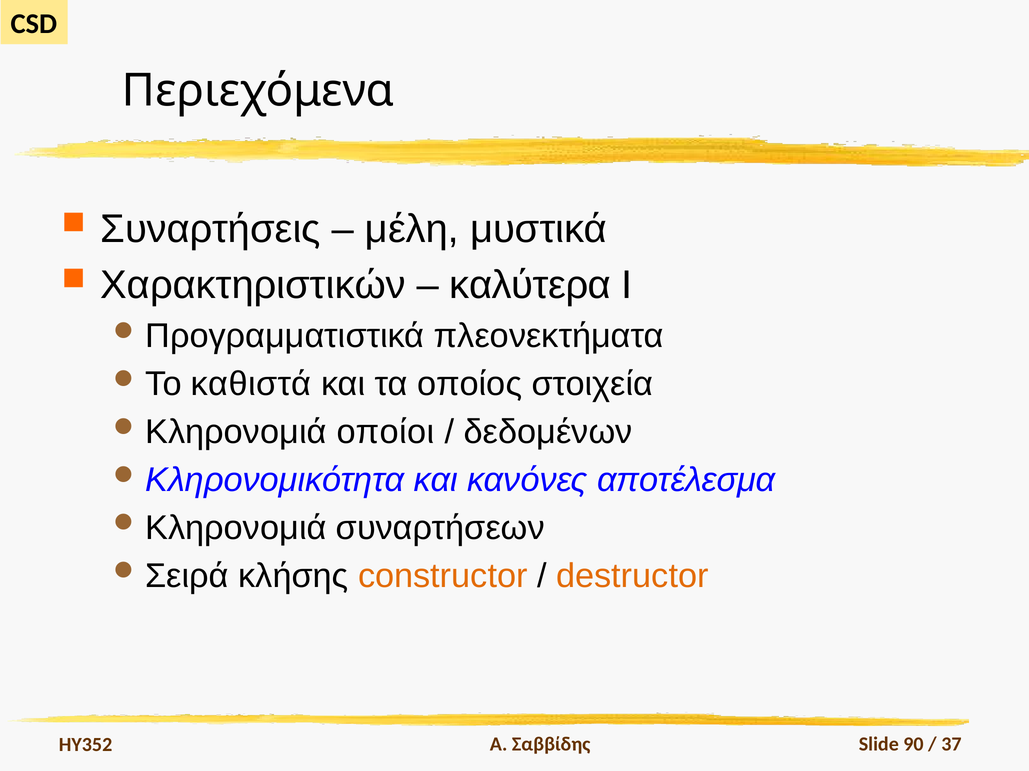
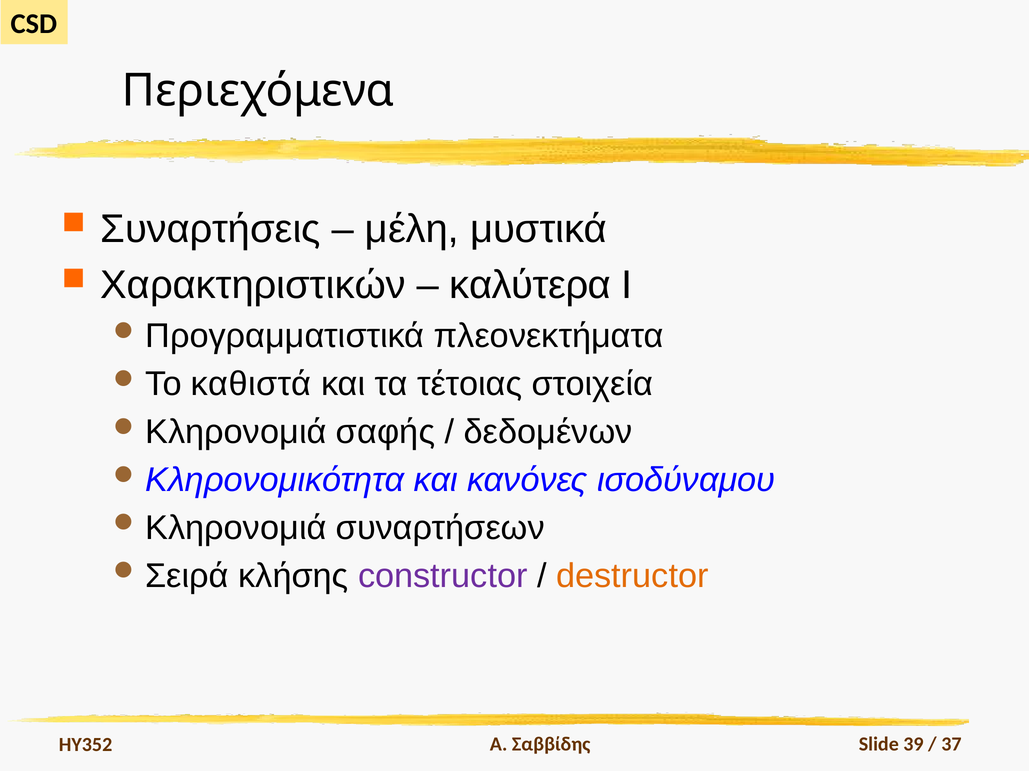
οποίος: οποίος -> τέτοιας
οποίοι: οποίοι -> σαφής
αποτέλεσμα: αποτέλεσμα -> ισοδύναμου
constructor colour: orange -> purple
90: 90 -> 39
